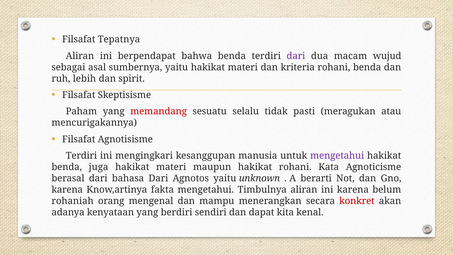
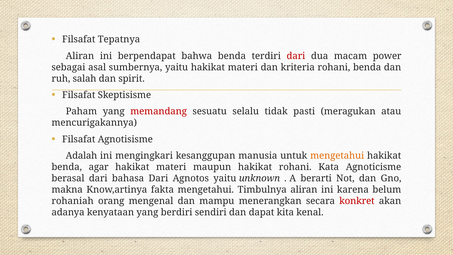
dari at (296, 56) colour: purple -> red
wujud: wujud -> power
lebih: lebih -> salah
Terdiri at (81, 156): Terdiri -> Adalah
mengetahui at (337, 156) colour: purple -> orange
juga: juga -> agar
karena at (67, 190): karena -> makna
